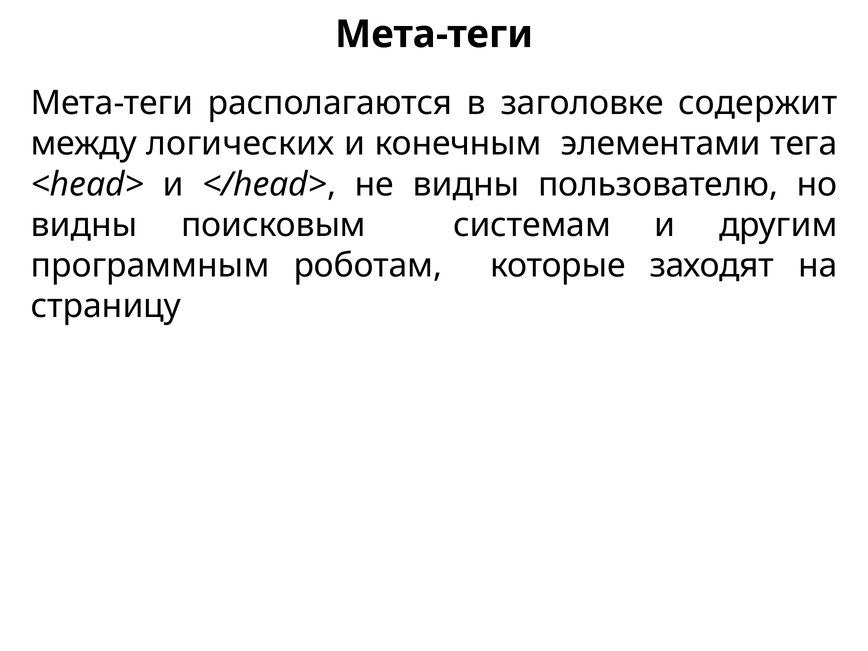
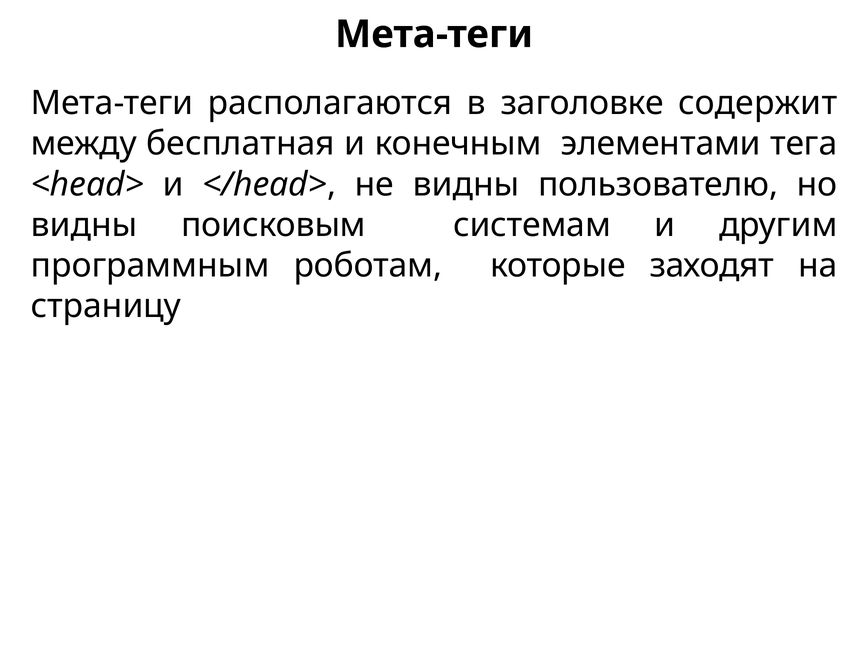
логических: логических -> бесплатная
